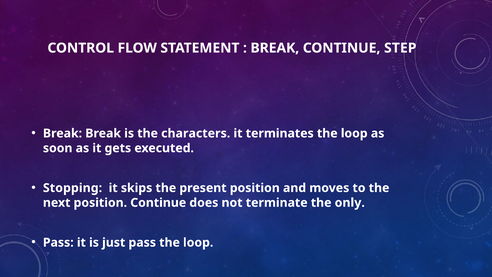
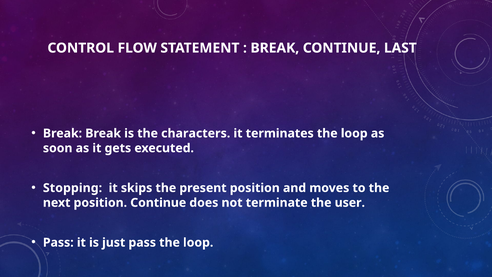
STEP: STEP -> LAST
only: only -> user
